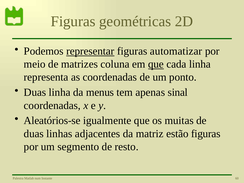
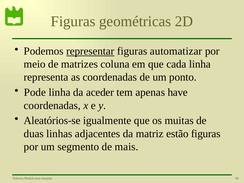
que at (156, 64) underline: present -> none
Duas at (35, 92): Duas -> Pode
menus: menus -> aceder
sinal: sinal -> have
resto: resto -> mais
